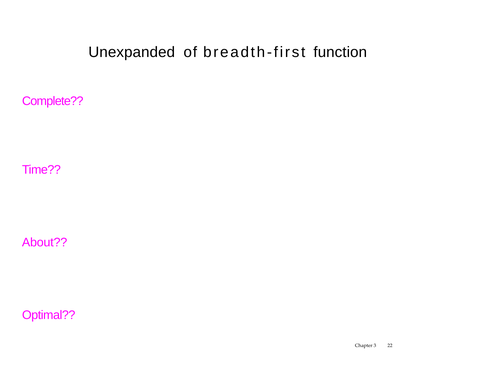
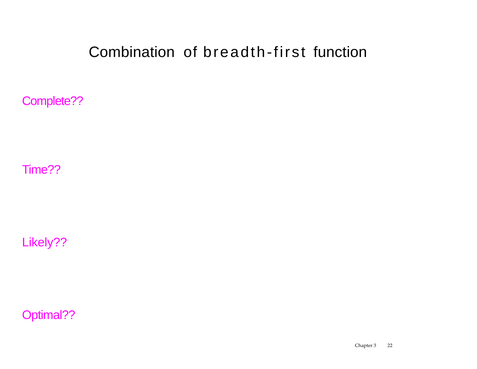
Unexpanded: Unexpanded -> Combination
About: About -> Likely
